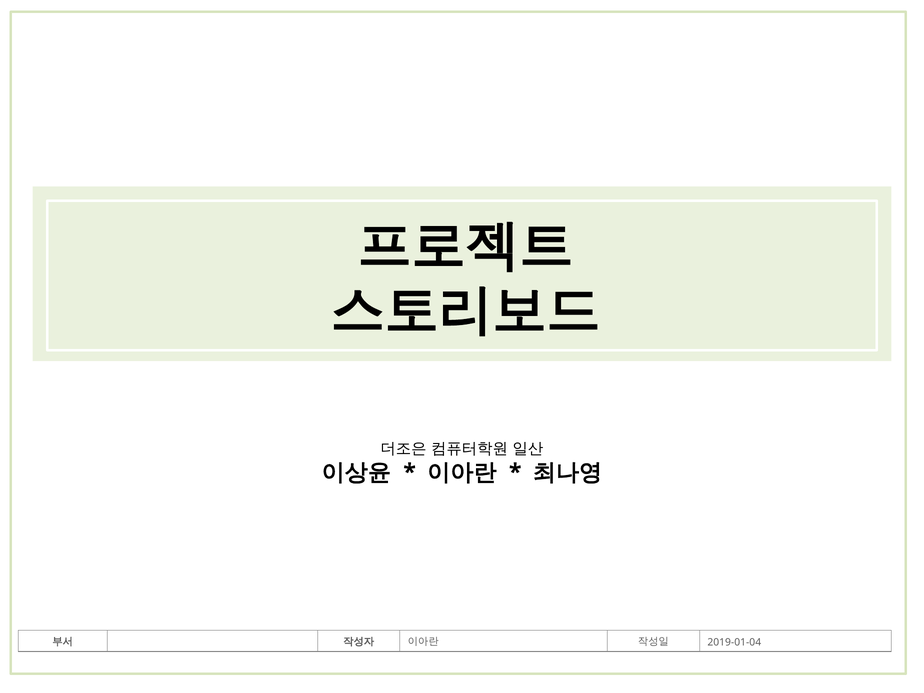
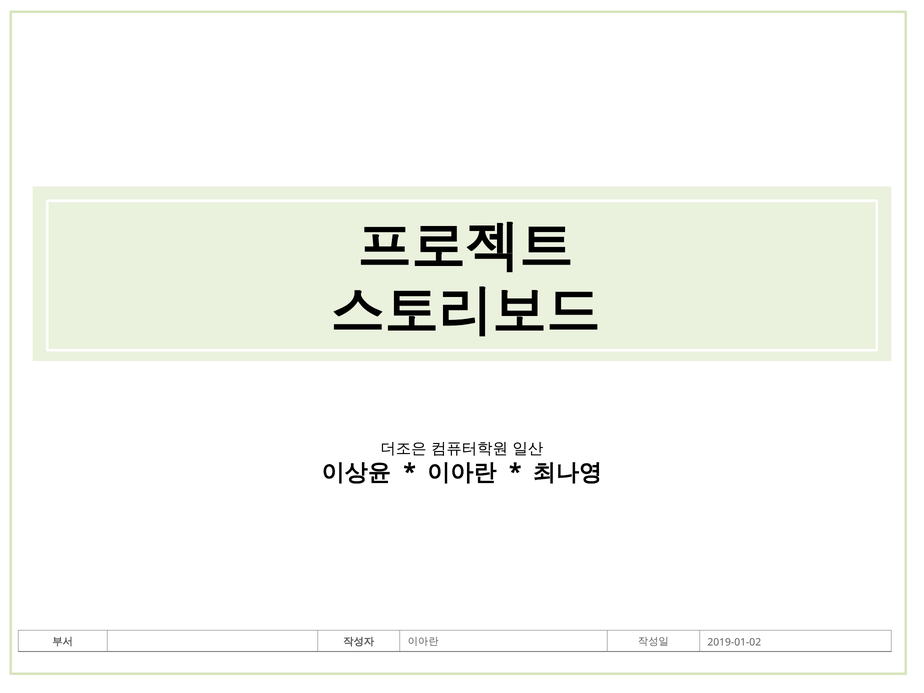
2019-01-04: 2019-01-04 -> 2019-01-02
